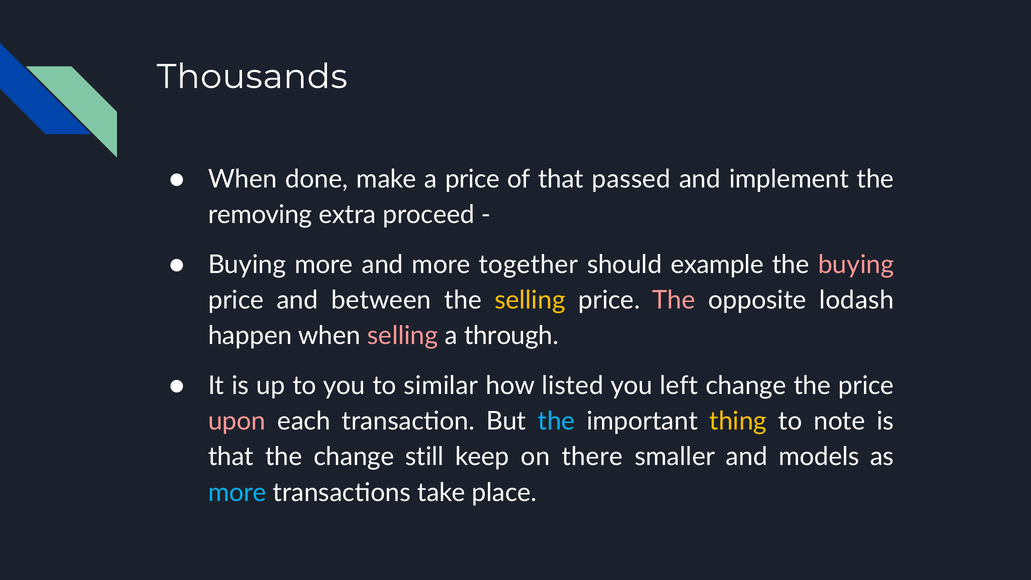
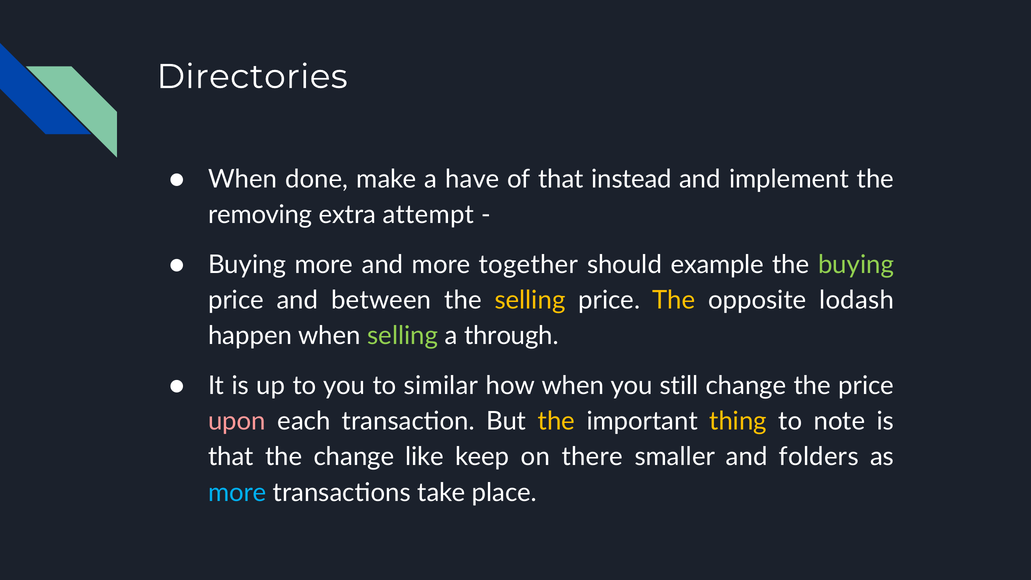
Thousands: Thousands -> Directories
a price: price -> have
passed: passed -> instead
proceed: proceed -> attempt
buying at (856, 265) colour: pink -> light green
The at (674, 300) colour: pink -> yellow
selling at (403, 336) colour: pink -> light green
how listed: listed -> when
left: left -> still
the at (556, 421) colour: light blue -> yellow
still: still -> like
models: models -> folders
